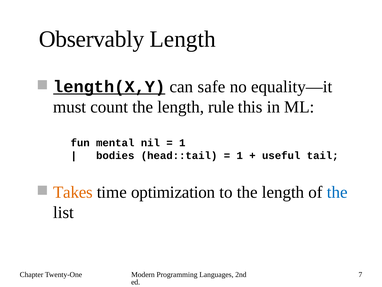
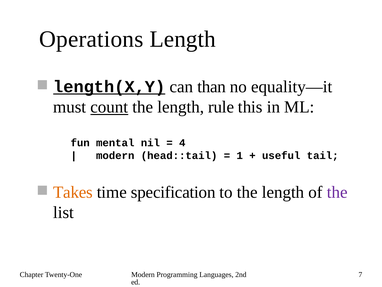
Observably: Observably -> Operations
safe: safe -> than
count underline: none -> present
1 at (182, 143): 1 -> 4
bodies at (115, 155): bodies -> modern
optimization: optimization -> specification
the at (337, 192) colour: blue -> purple
